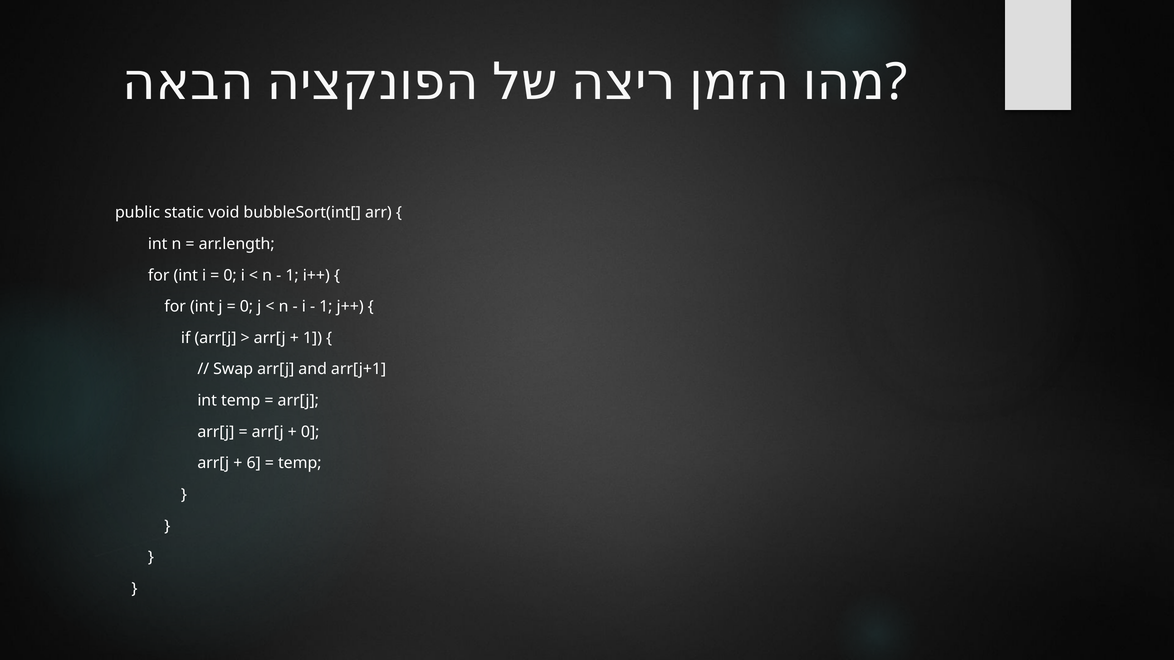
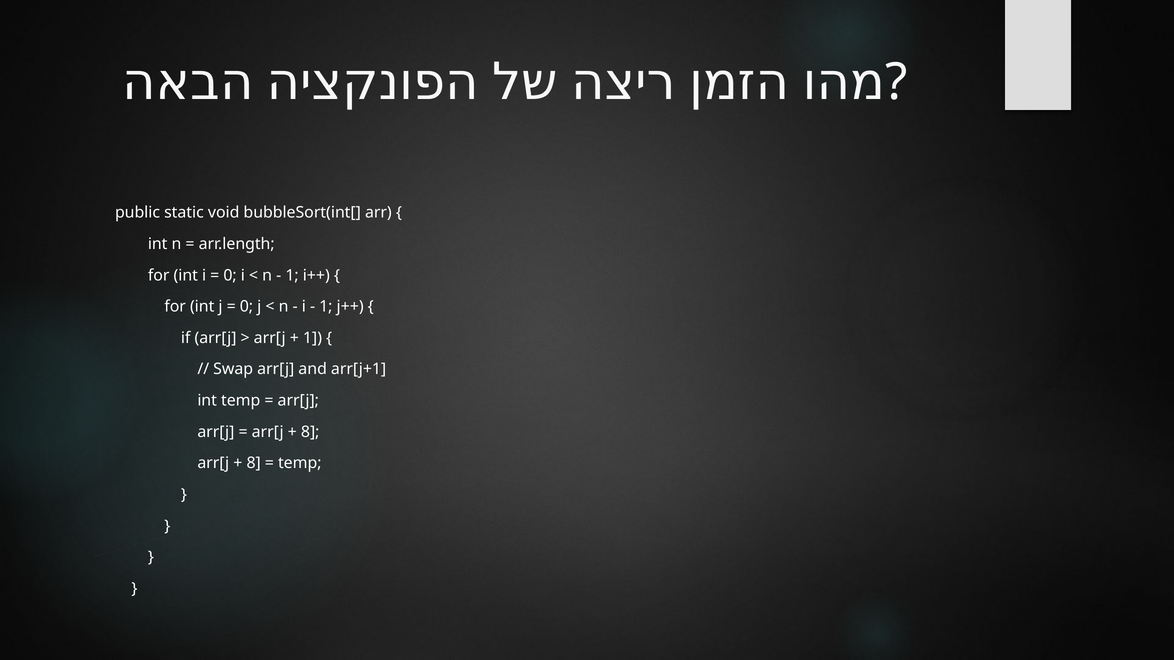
0 at (310, 432): 0 -> 8
6 at (254, 463): 6 -> 8
